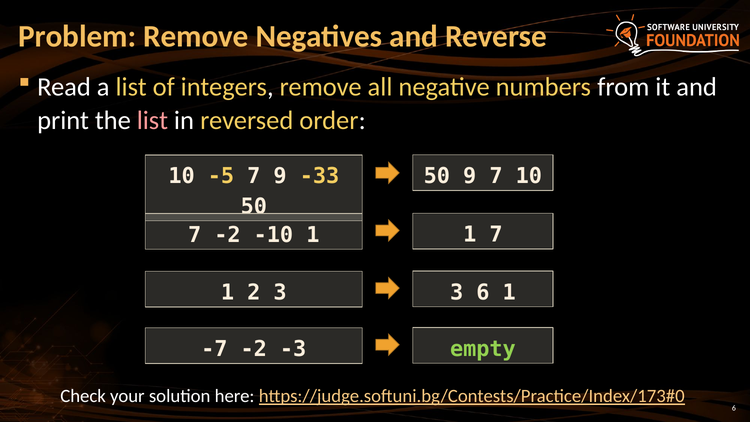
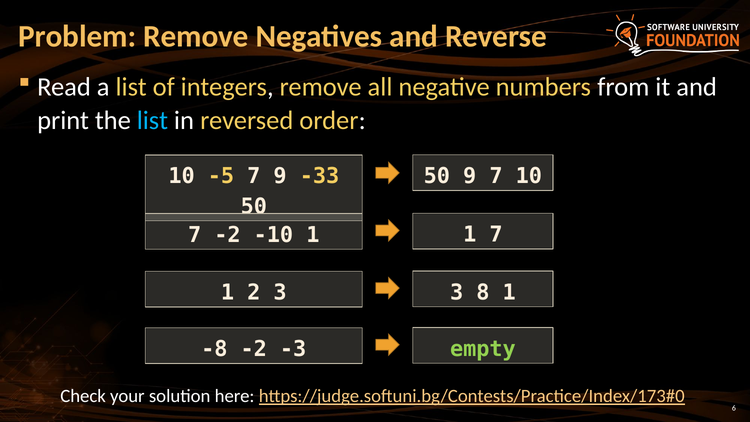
list at (152, 121) colour: pink -> light blue
3 6: 6 -> 8
-7: -7 -> -8
